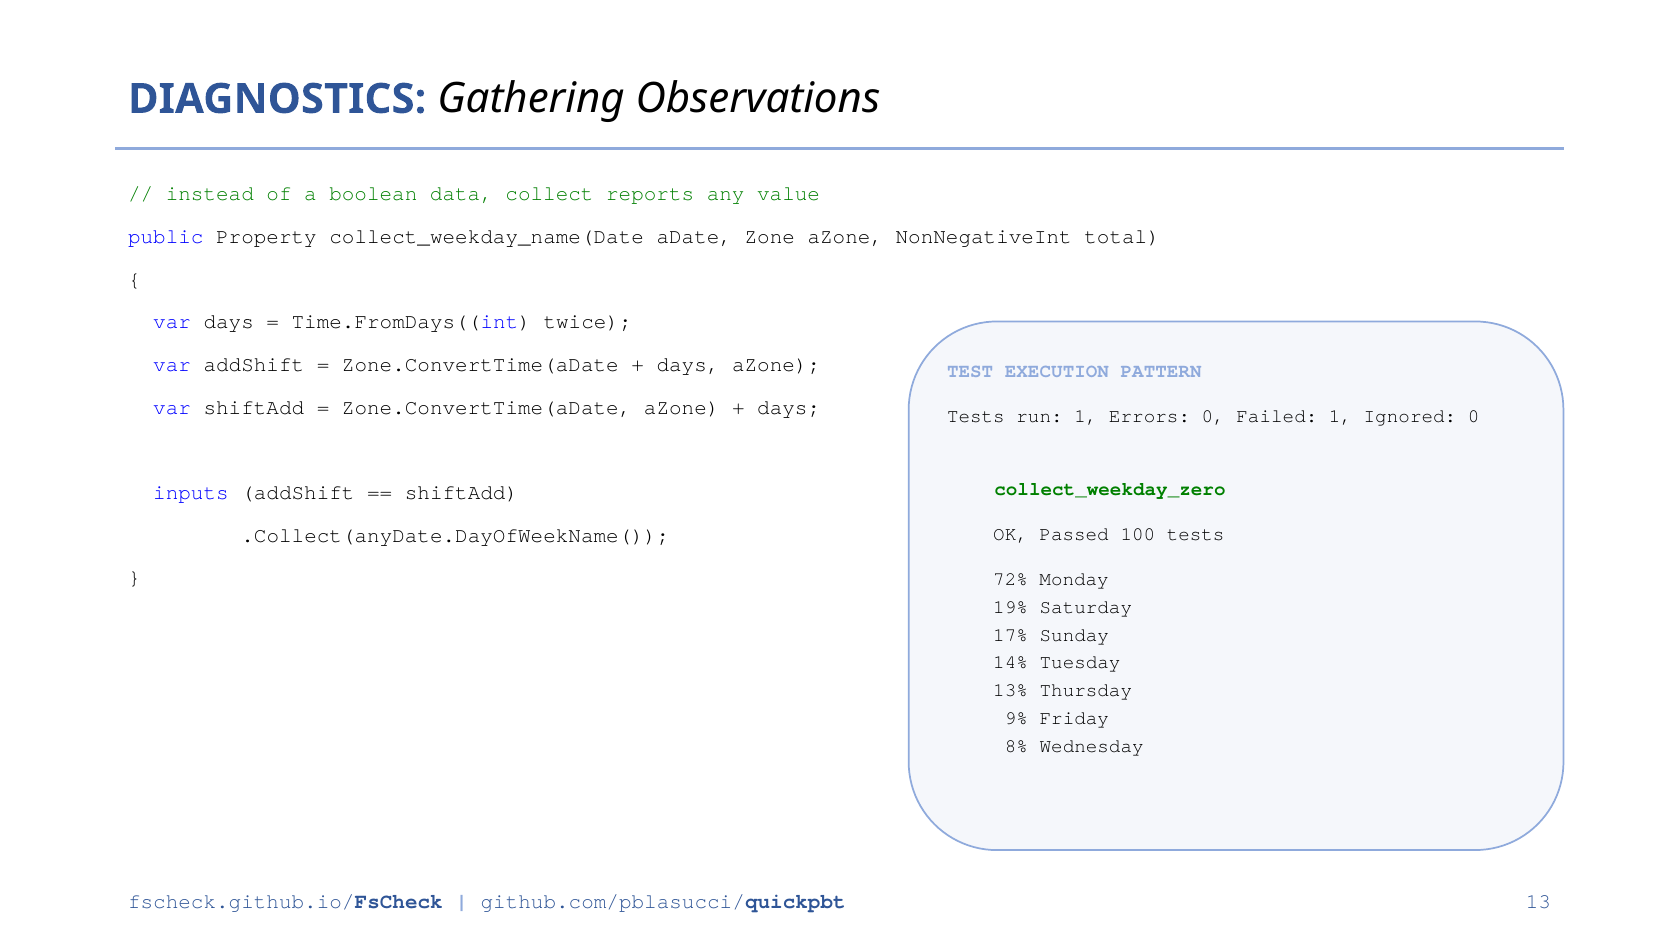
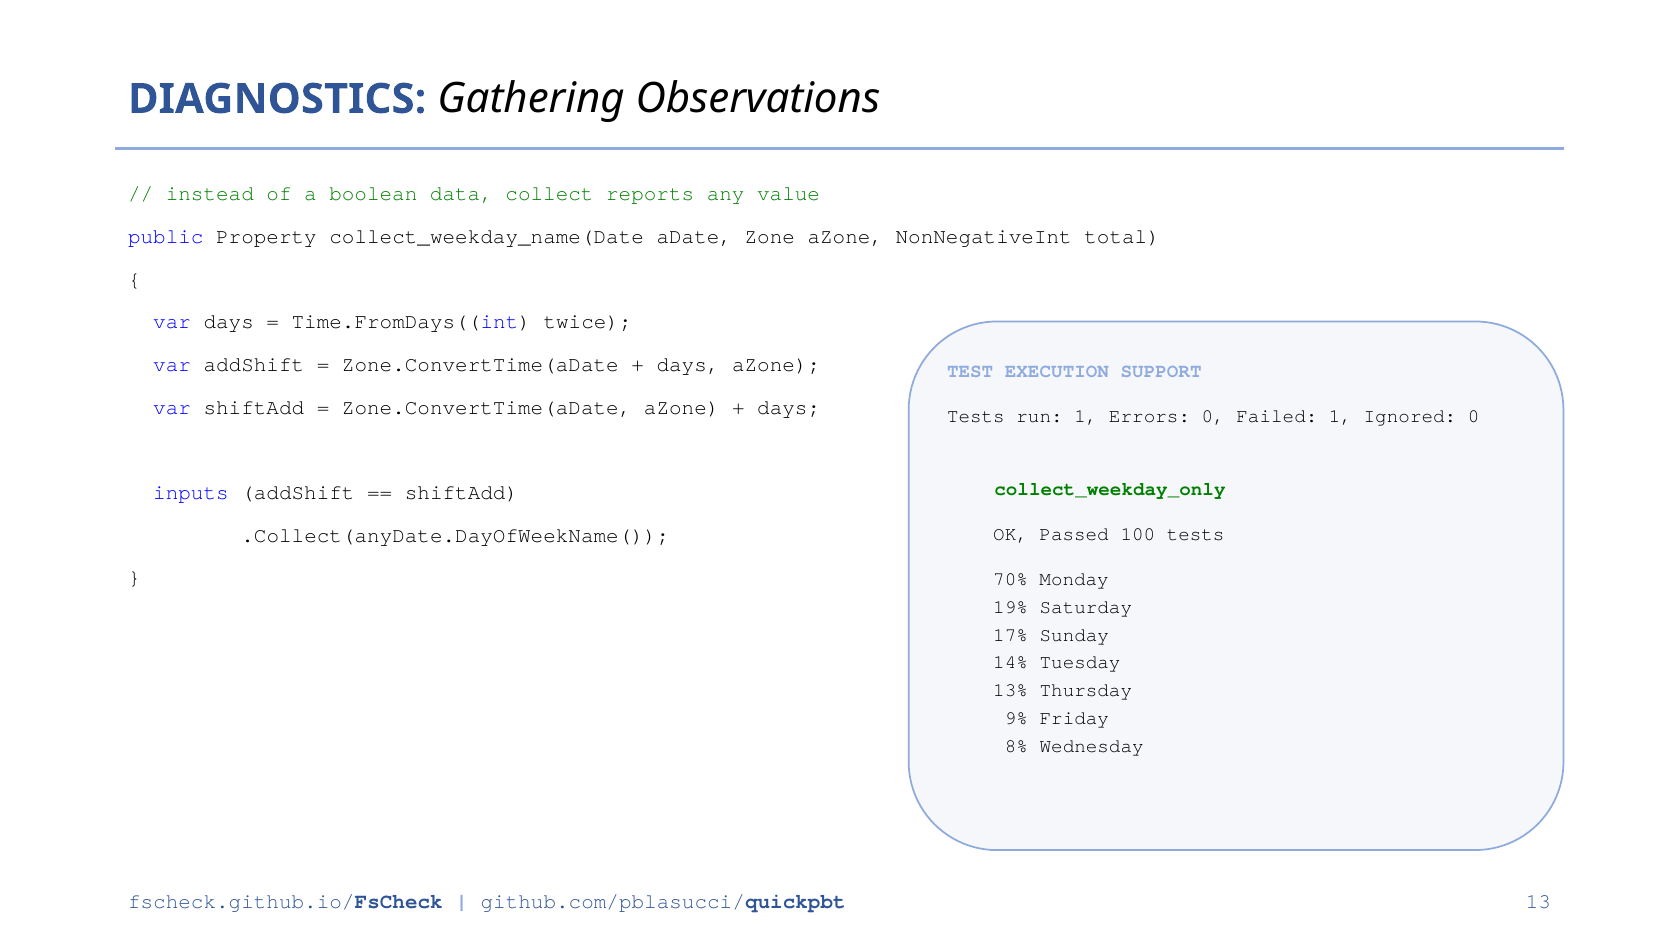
PATTERN: PATTERN -> SUPPORT
collect_weekday_zero: collect_weekday_zero -> collect_weekday_only
72%: 72% -> 70%
